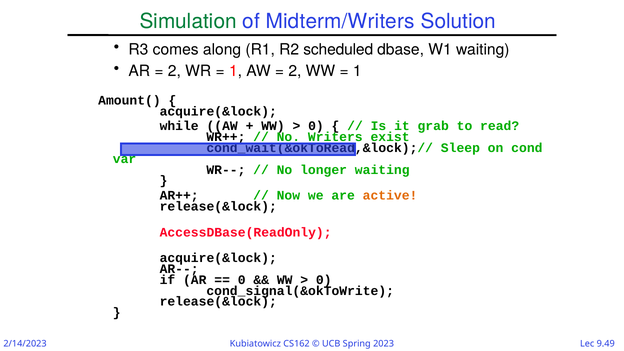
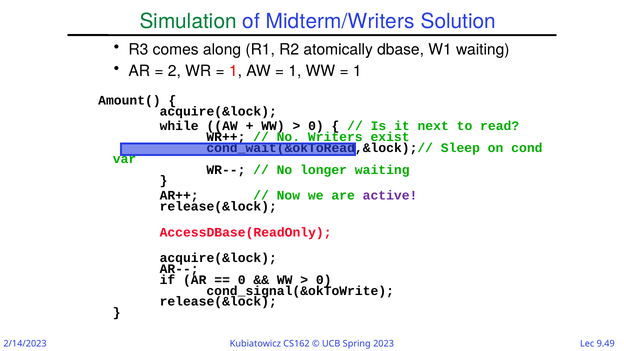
scheduled: scheduled -> atomically
2 at (295, 71): 2 -> 1
grab: grab -> next
active colour: orange -> purple
